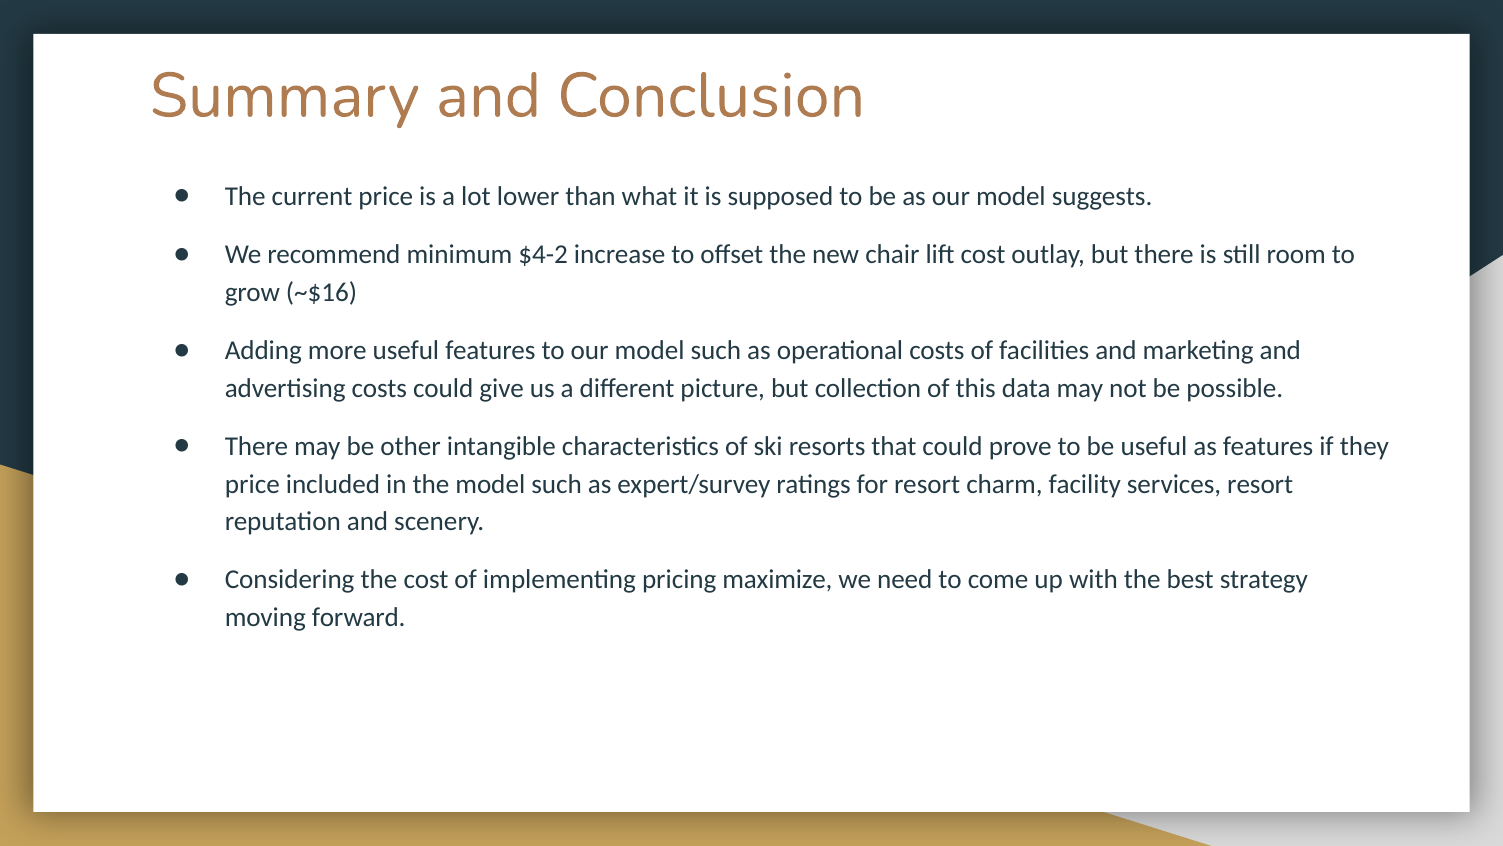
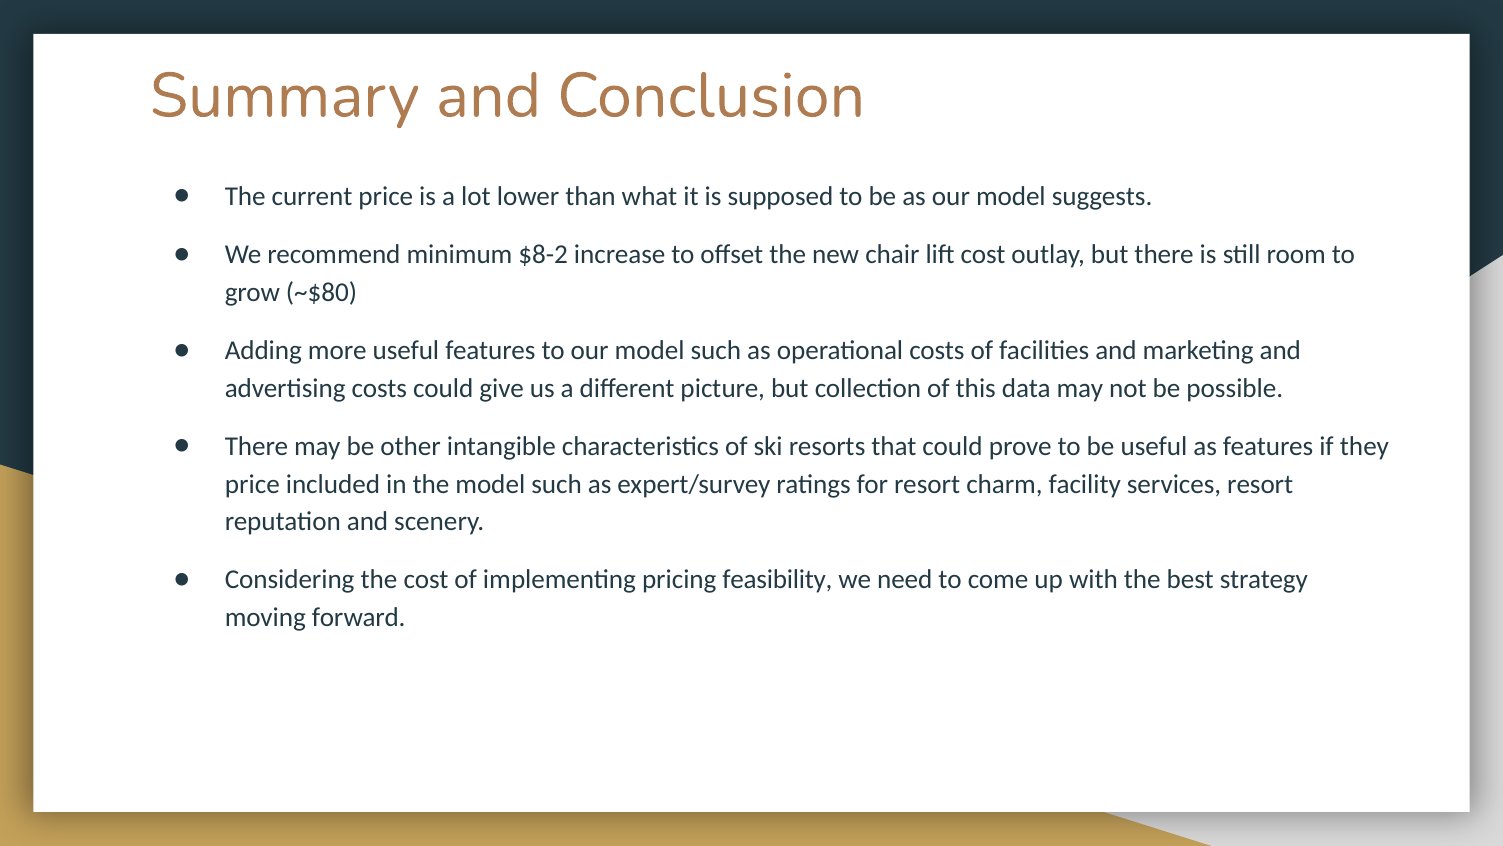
$4-2: $4-2 -> $8-2
~$16: ~$16 -> ~$80
maximize: maximize -> feasibility
